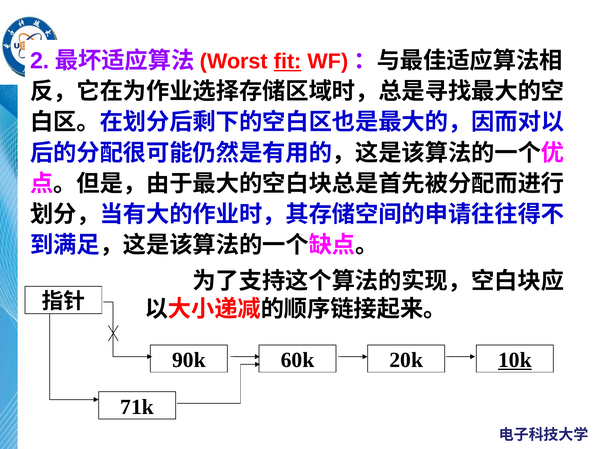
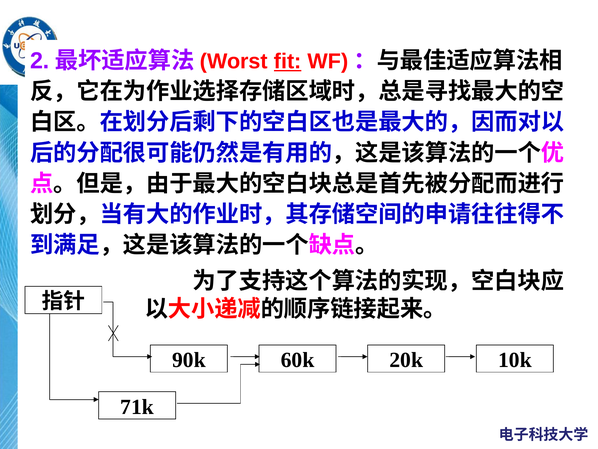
10k underline: present -> none
